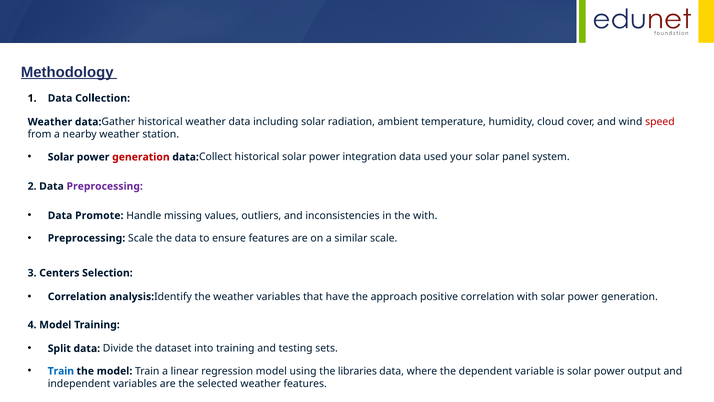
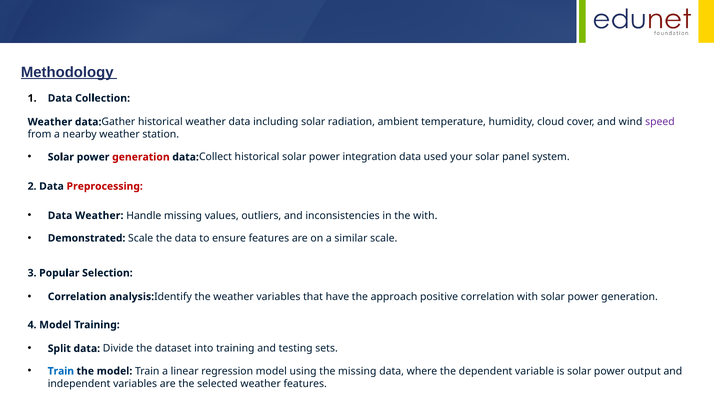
speed colour: red -> purple
Preprocessing at (105, 186) colour: purple -> red
Data Promote: Promote -> Weather
Preprocessing at (86, 238): Preprocessing -> Demonstrated
Centers: Centers -> Popular
the libraries: libraries -> missing
